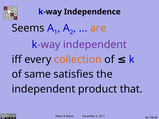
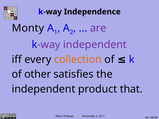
Seems: Seems -> Monty
are colour: orange -> purple
same: same -> other
